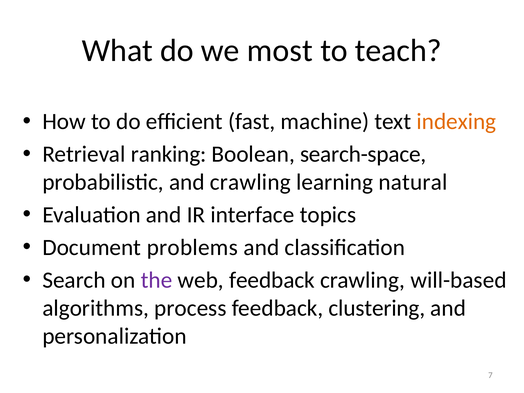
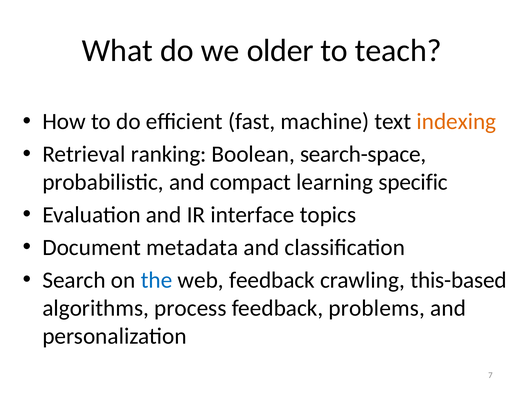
most: most -> older
and crawling: crawling -> compact
natural: natural -> specific
problems: problems -> metadata
the colour: purple -> blue
will-based: will-based -> this-based
clustering: clustering -> problems
